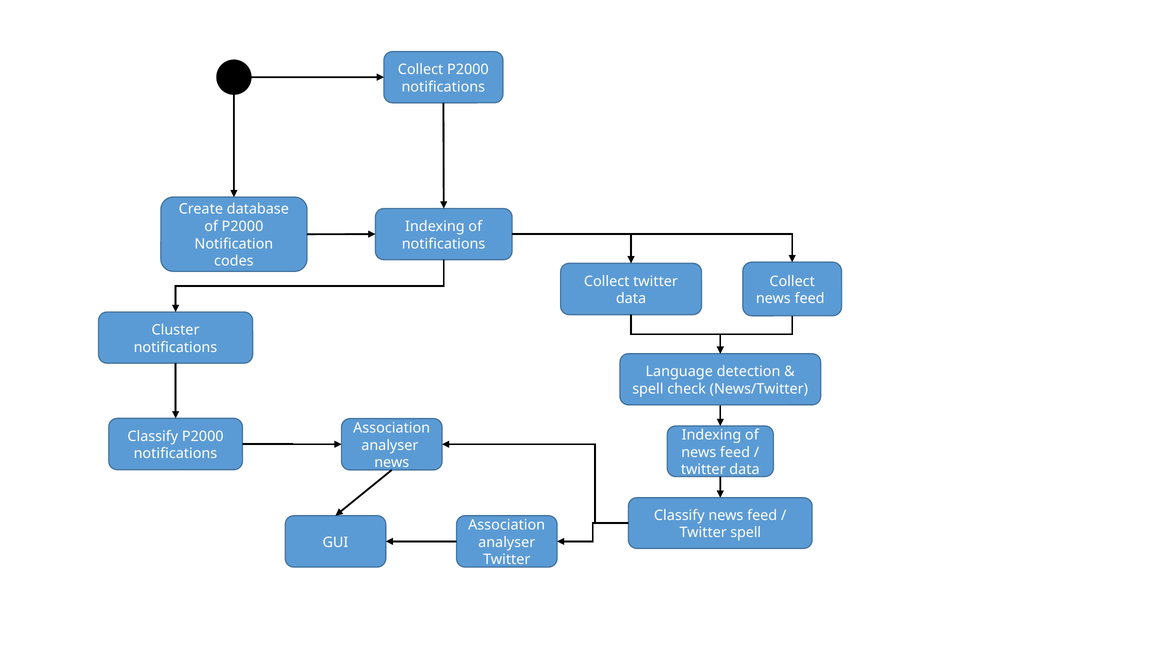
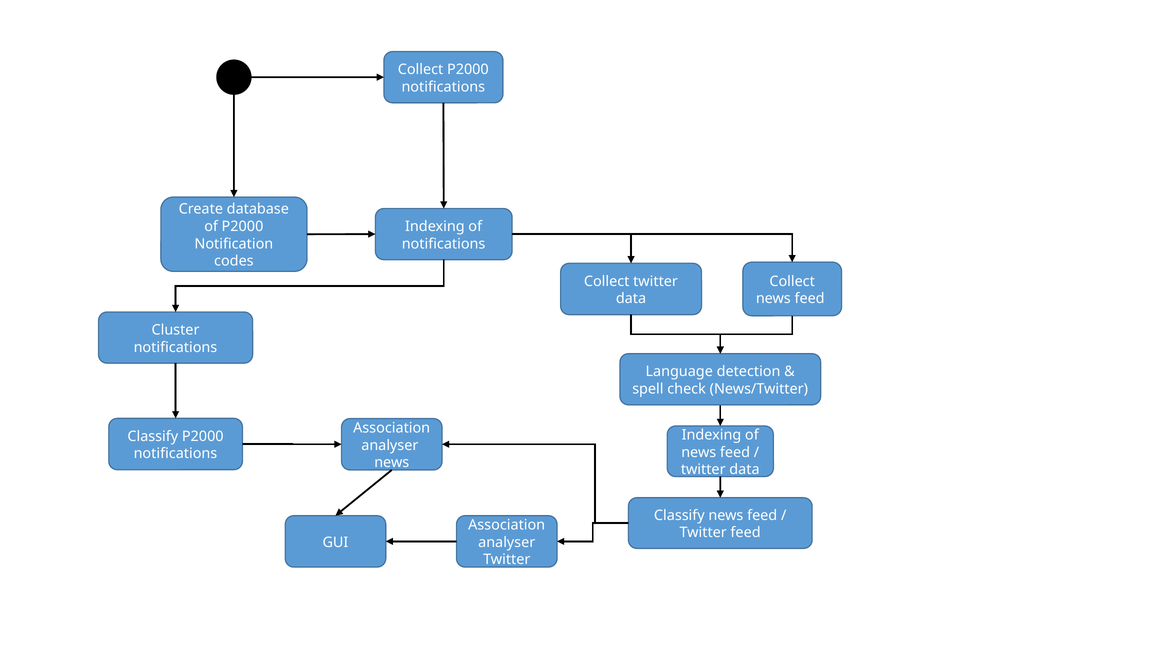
Twitter spell: spell -> feed
